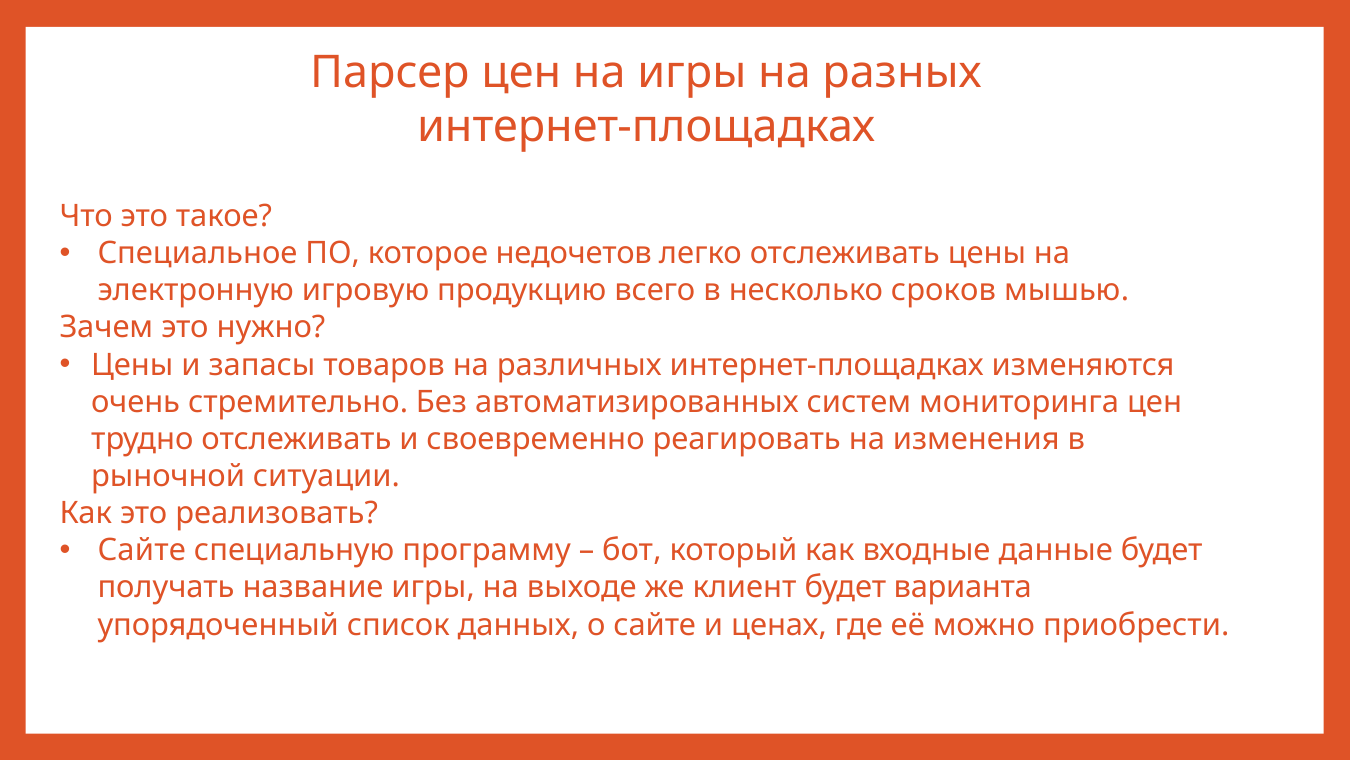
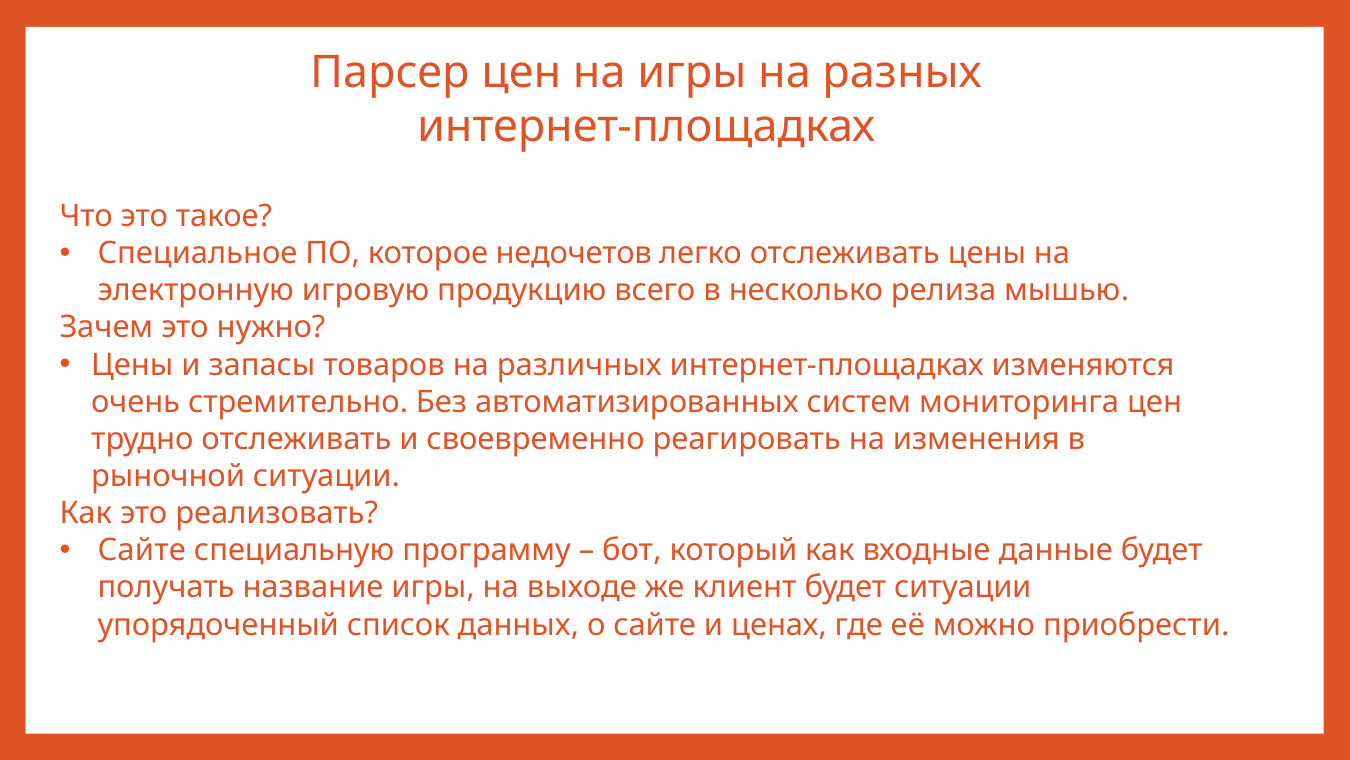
сроков: сроков -> релиза
будет варианта: варианта -> ситуации
